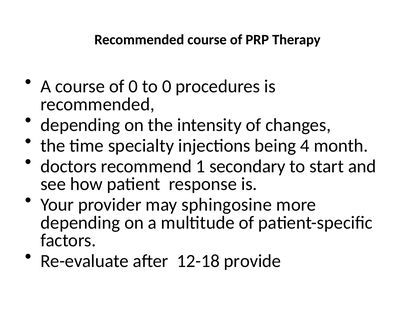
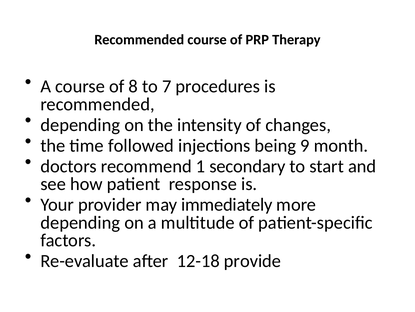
of 0: 0 -> 8
to 0: 0 -> 7
specialty: specialty -> followed
4: 4 -> 9
sphingosine: sphingosine -> immediately
